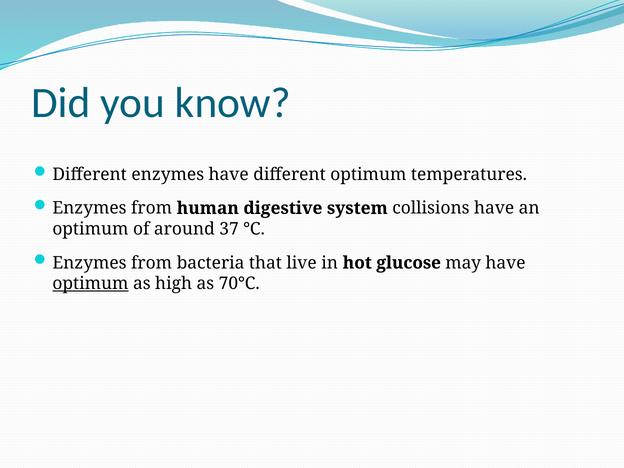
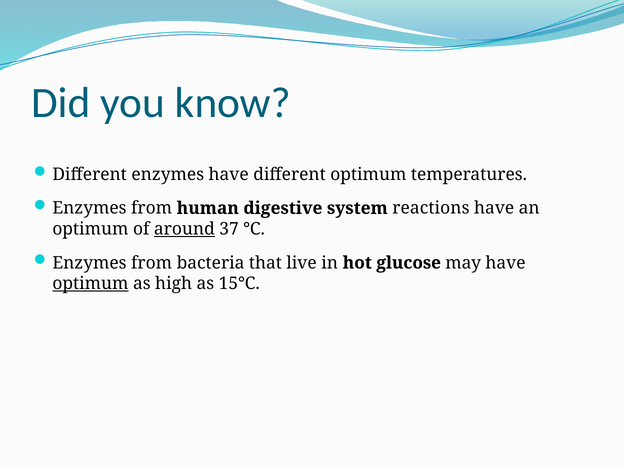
collisions: collisions -> reactions
around underline: none -> present
70℃: 70℃ -> 15℃
